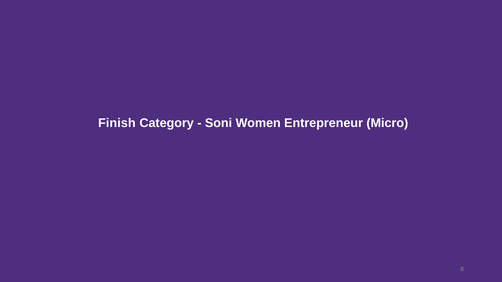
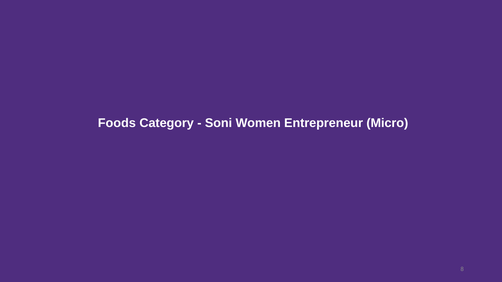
Finish: Finish -> Foods
